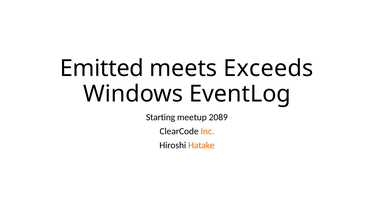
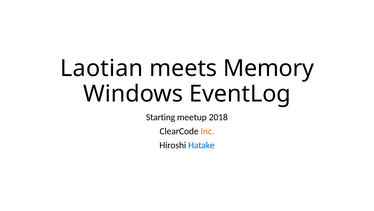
Emitted: Emitted -> Laotian
Exceeds: Exceeds -> Memory
2089: 2089 -> 2018
Hatake colour: orange -> blue
